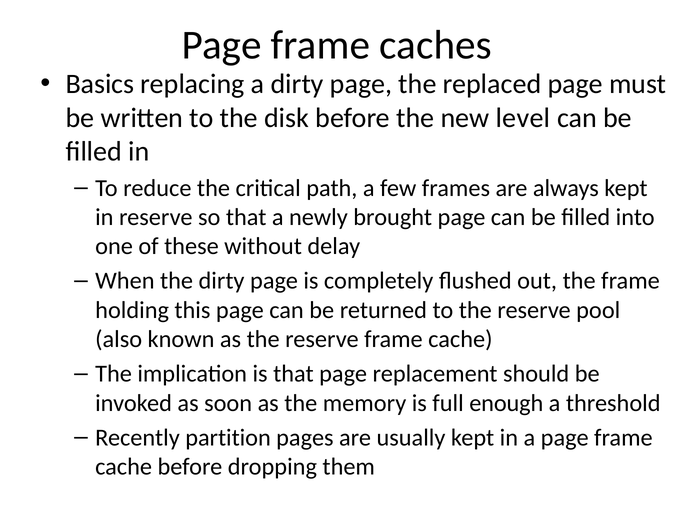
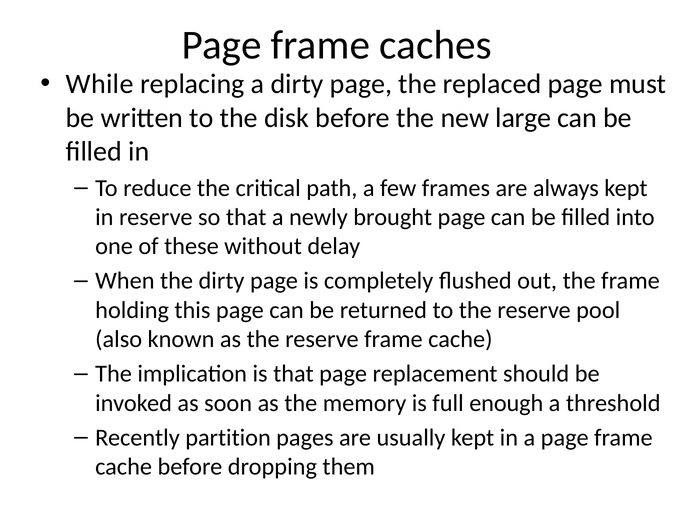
Basics: Basics -> While
level: level -> large
